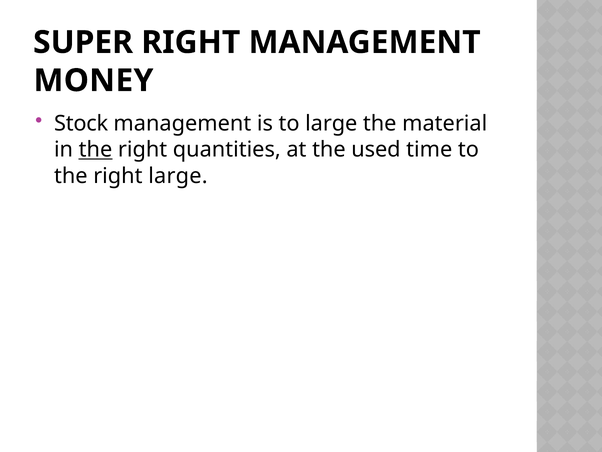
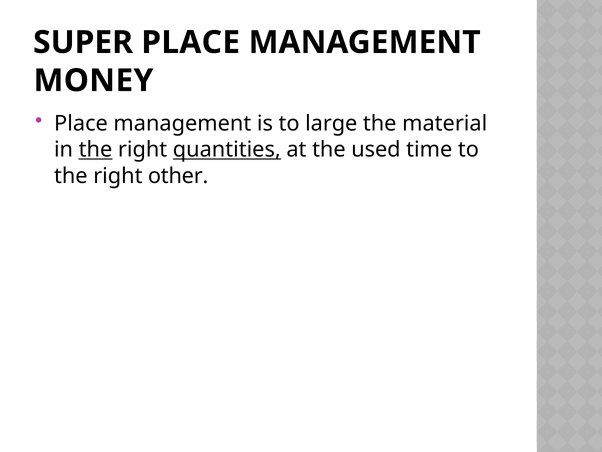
SUPER RIGHT: RIGHT -> PLACE
Stock at (81, 123): Stock -> Place
quantities underline: none -> present
right large: large -> other
